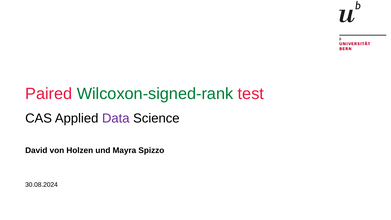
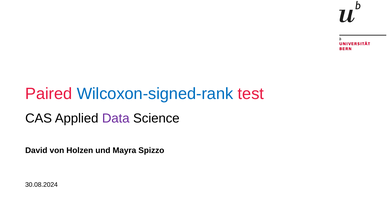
Wilcoxon-signed-rank colour: green -> blue
